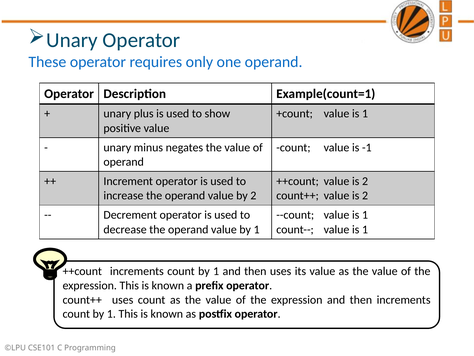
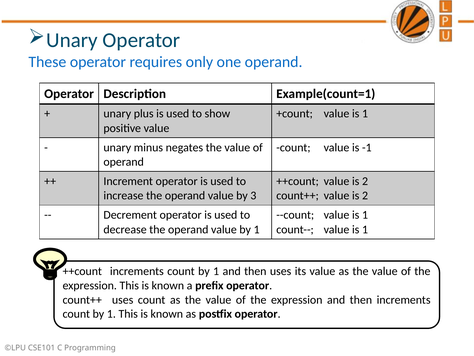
by 2: 2 -> 3
